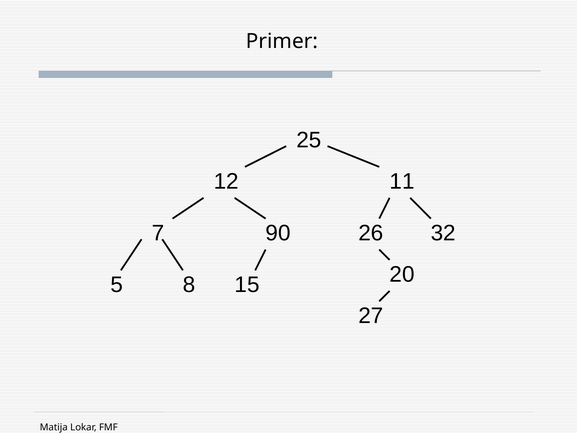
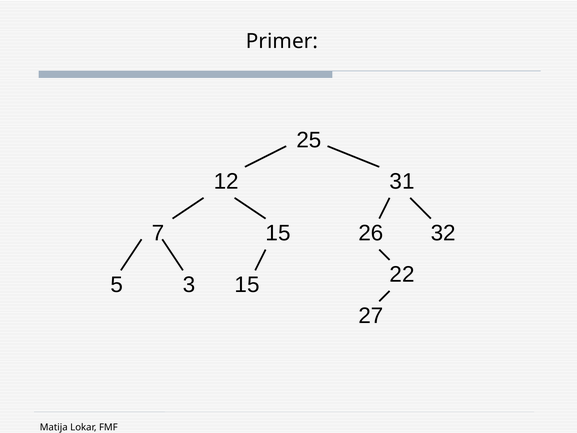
11: 11 -> 31
7 90: 90 -> 15
8: 8 -> 3
20: 20 -> 22
